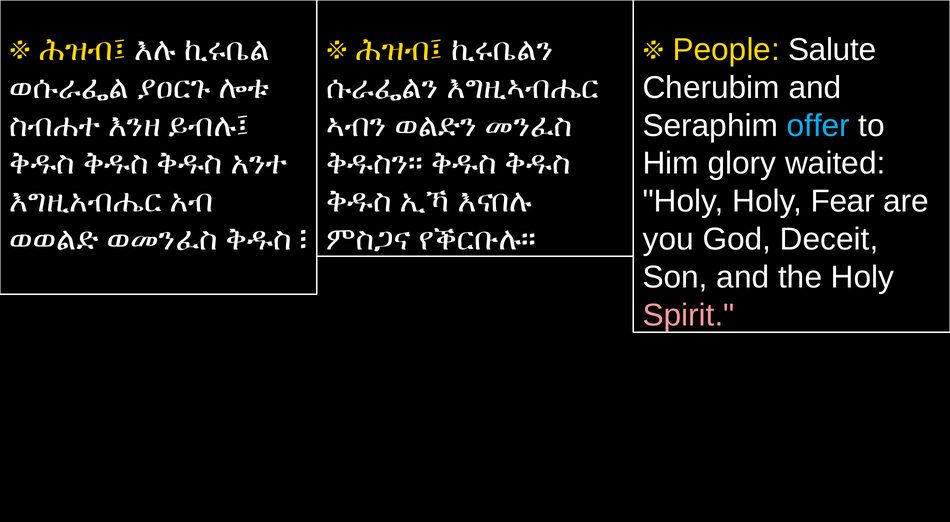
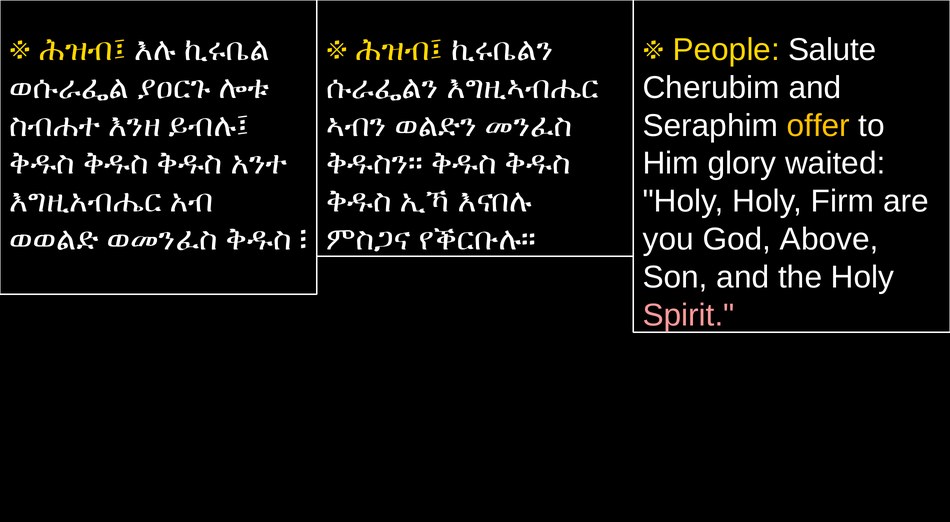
offer colour: light blue -> yellow
Fear: Fear -> Firm
Deceit: Deceit -> Above
